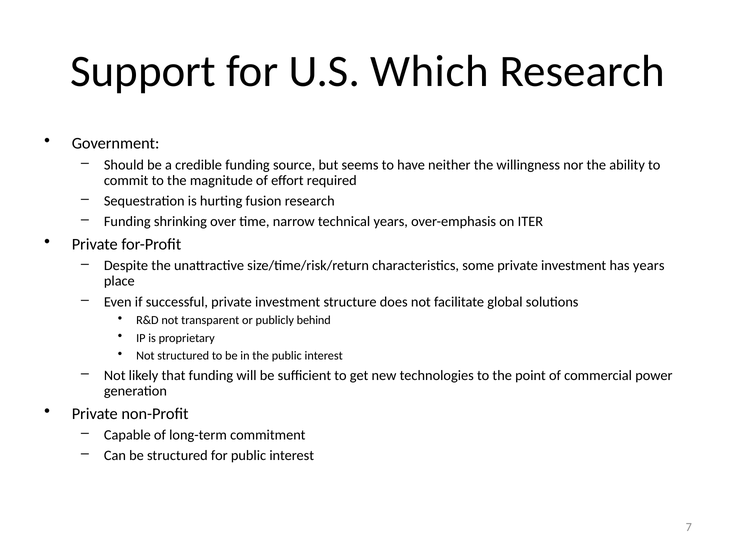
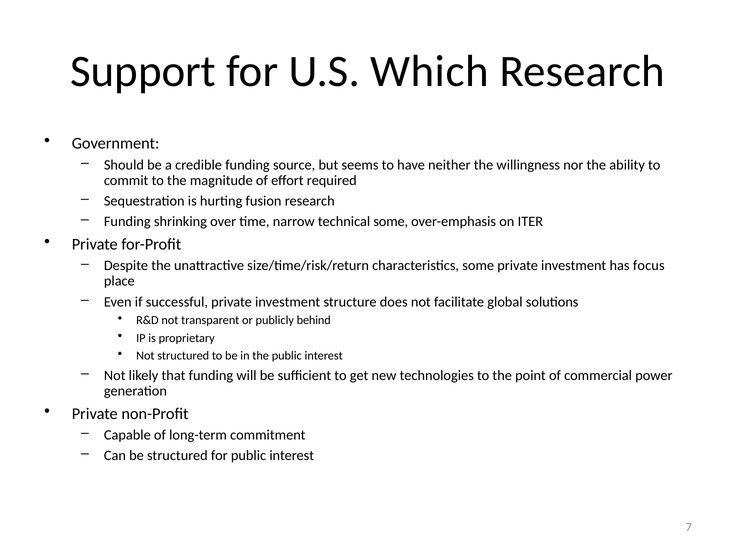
technical years: years -> some
has years: years -> focus
